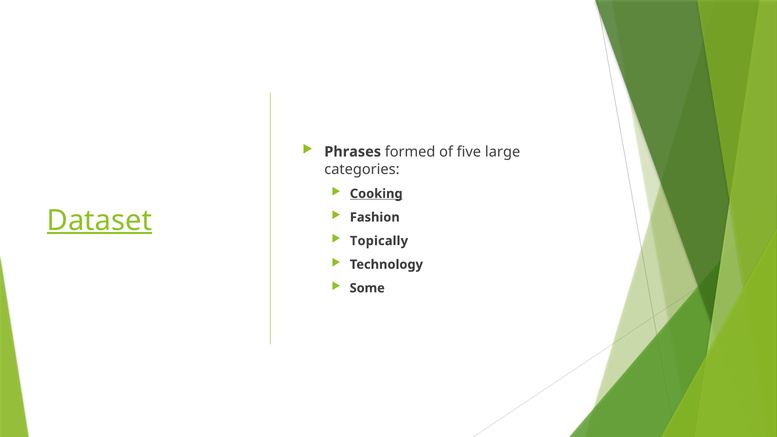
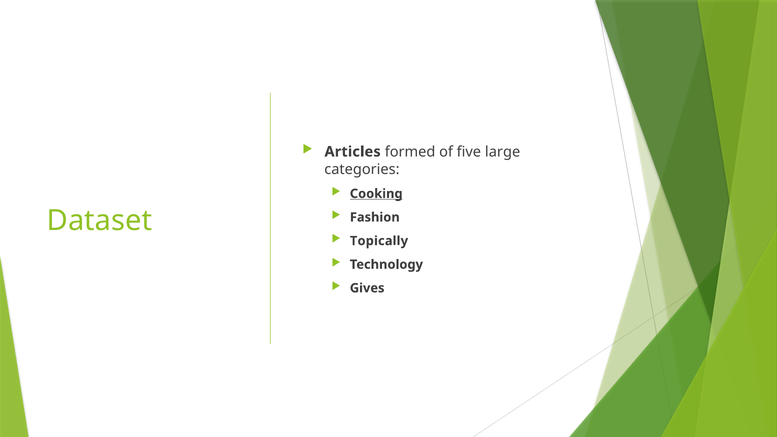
Phrases: Phrases -> Articles
Dataset underline: present -> none
Some: Some -> Gives
